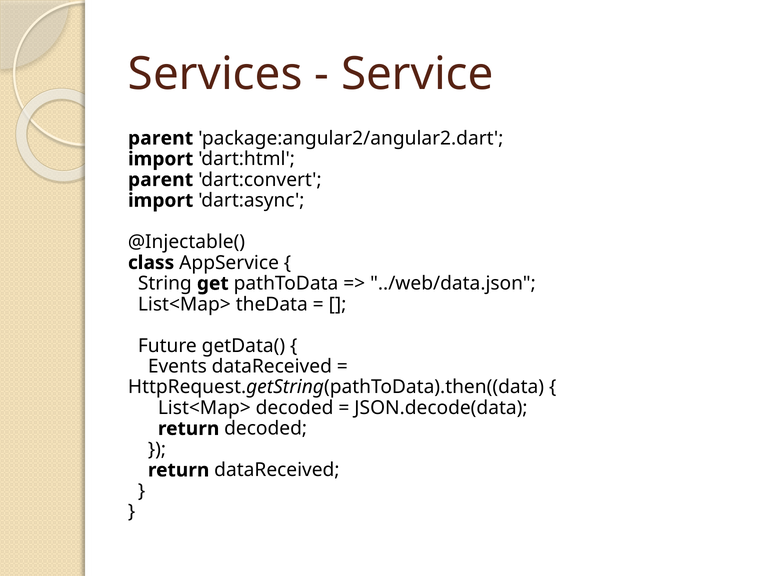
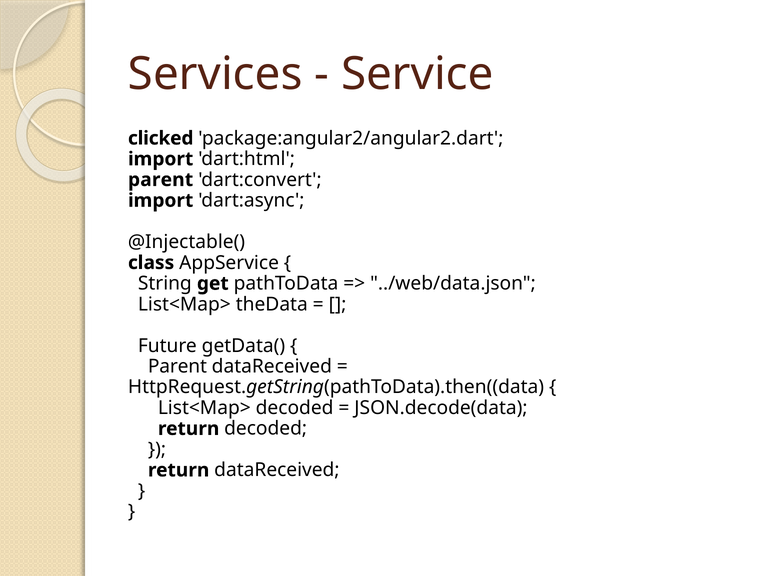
parent at (161, 138): parent -> clicked
Events at (177, 366): Events -> Parent
